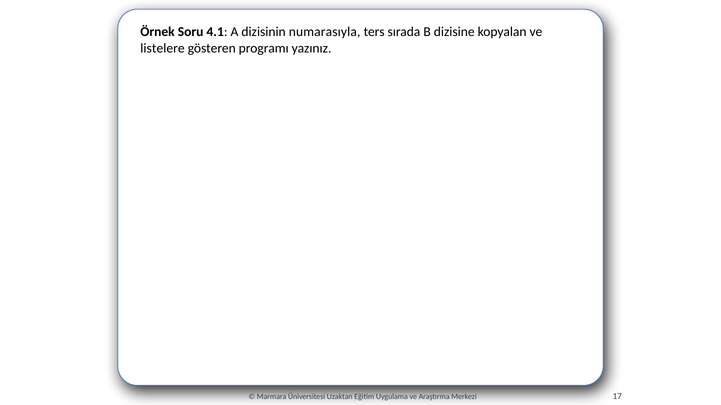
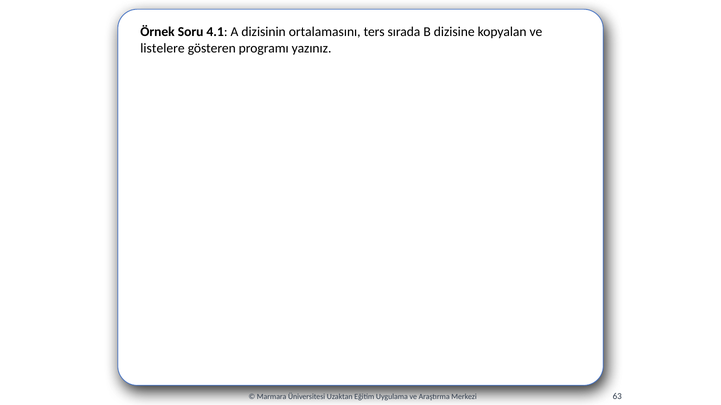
numarasıyla: numarasıyla -> ortalamasını
17: 17 -> 63
